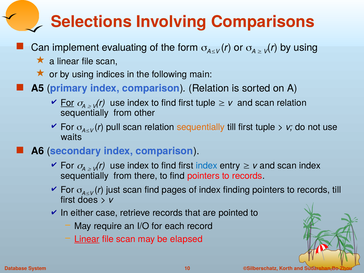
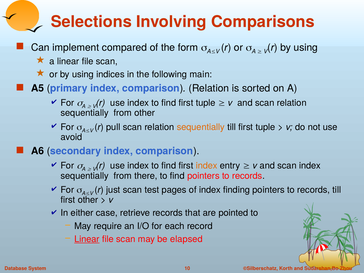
evaluating: evaluating -> compared
For at (67, 103) underline: present -> none
waits: waits -> avoid
index at (207, 166) colour: blue -> orange
scan find: find -> test
first does: does -> other
